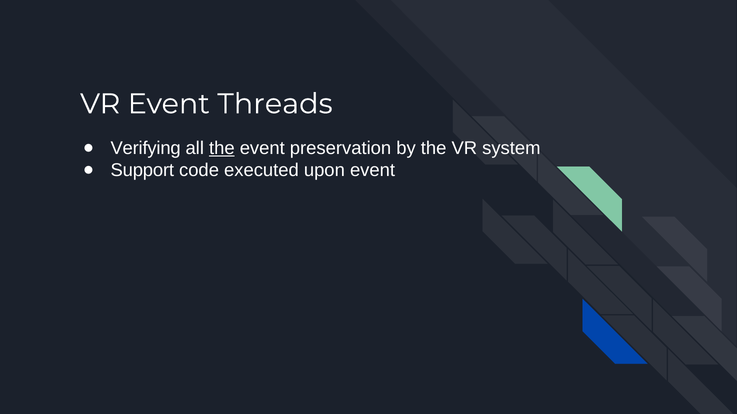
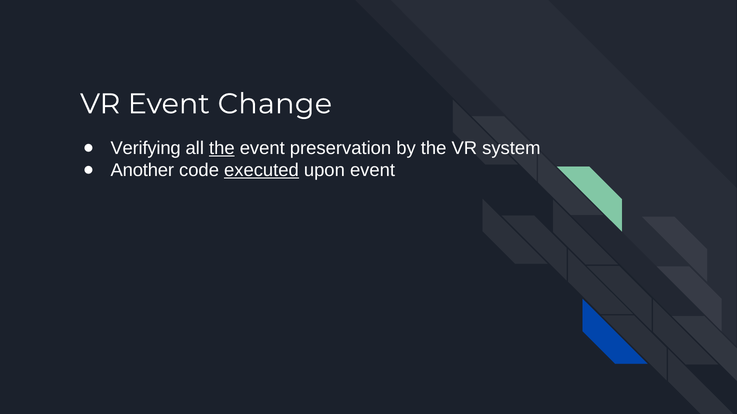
Threads: Threads -> Change
Support: Support -> Another
executed underline: none -> present
